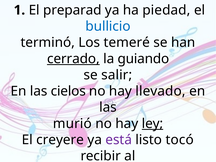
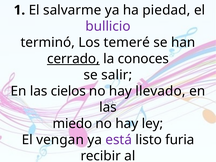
preparad: preparad -> salvarme
bullicio colour: blue -> purple
guiando: guiando -> conoces
murió: murió -> miedo
ley underline: present -> none
creyere: creyere -> vengan
tocó: tocó -> furia
